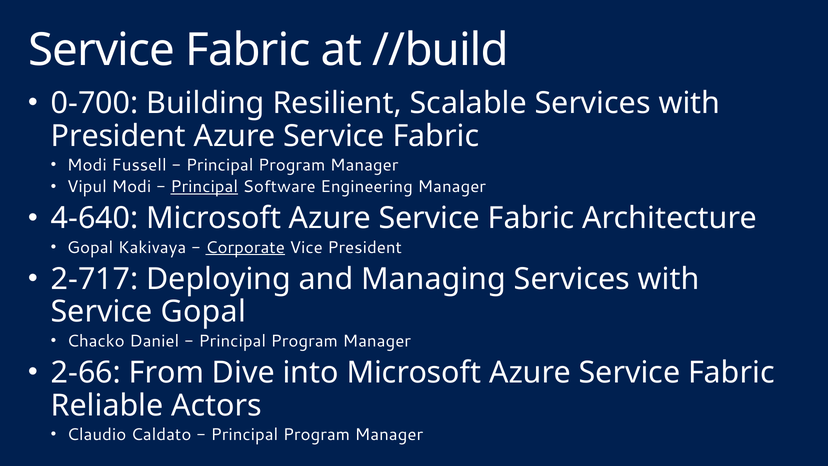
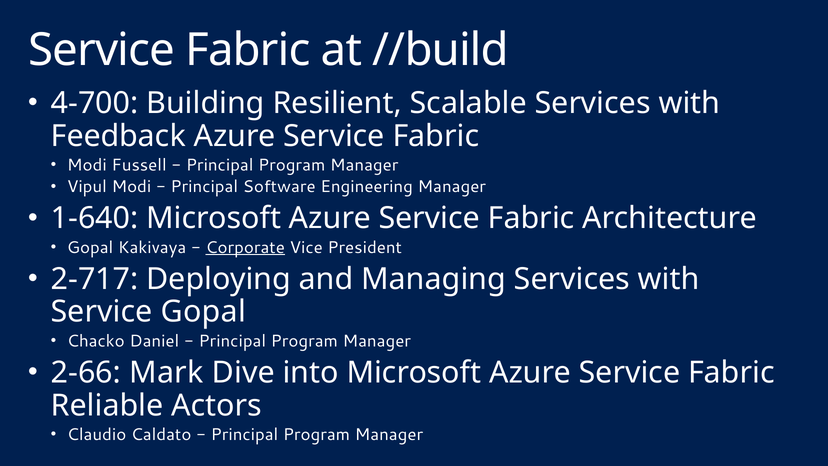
0-700: 0-700 -> 4-700
President at (118, 136): President -> Feedback
Principal at (204, 187) underline: present -> none
4-640: 4-640 -> 1-640
From: From -> Mark
